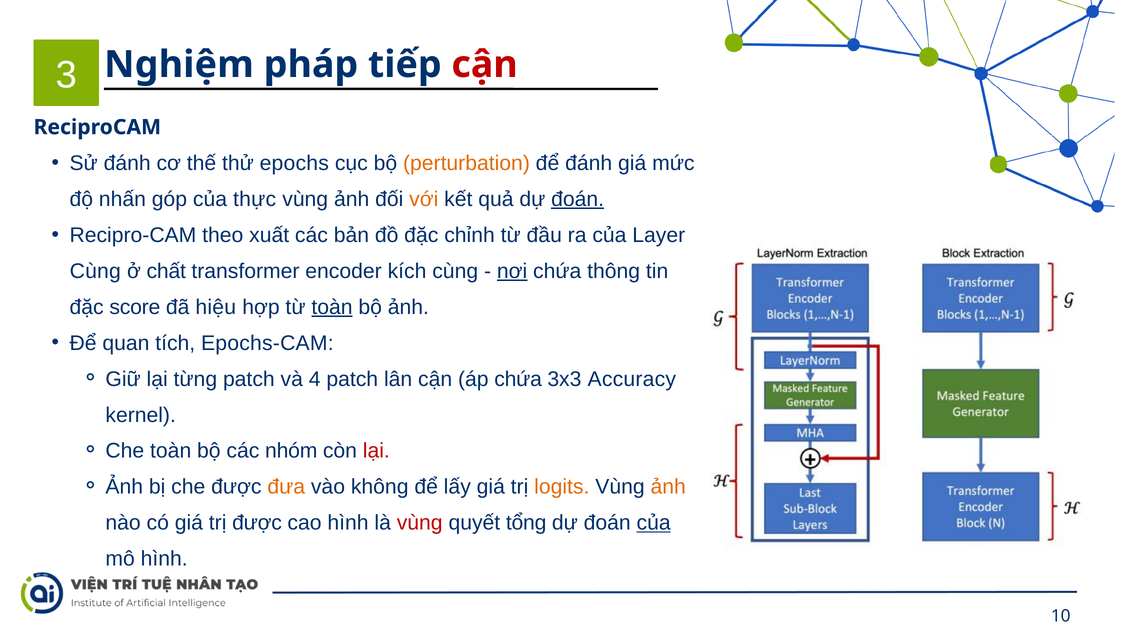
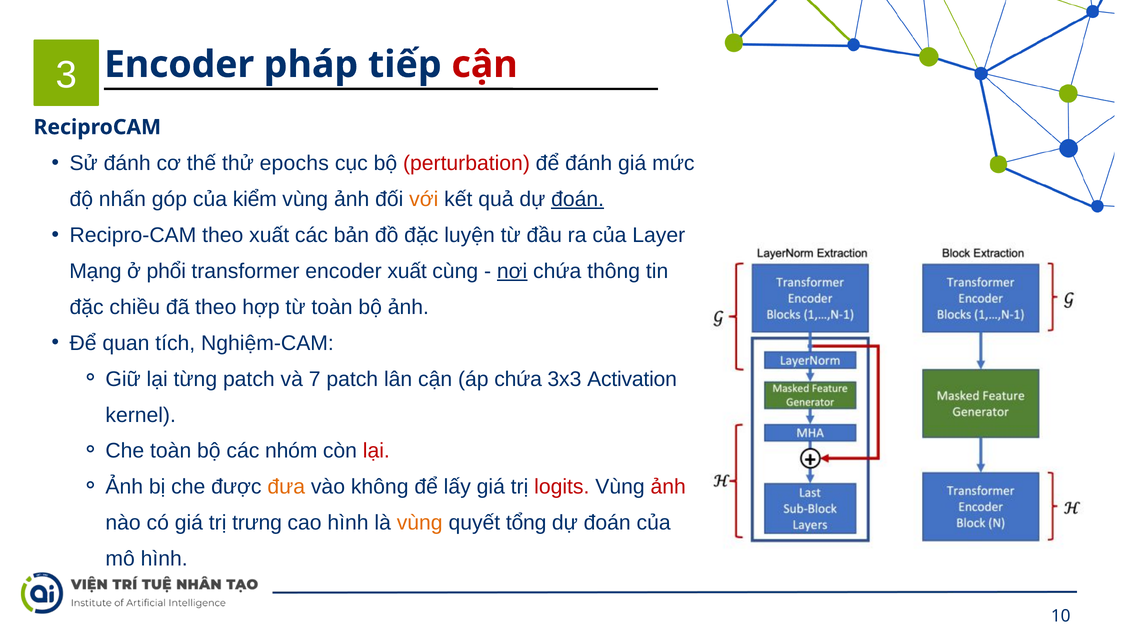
Nghiệm at (179, 65): Nghiệm -> Encoder
perturbation colour: orange -> red
thực: thực -> kiểm
chỉnh: chỉnh -> luyện
Cùng at (95, 271): Cùng -> Mạng
chất: chất -> phổi
encoder kích: kích -> xuất
score: score -> chiều
đã hiệu: hiệu -> theo
toàn at (332, 307) underline: present -> none
Epochs-CAM: Epochs-CAM -> Nghiệm-CAM
4: 4 -> 7
Accuracy: Accuracy -> Activation
logits colour: orange -> red
ảnh at (668, 487) colour: orange -> red
trị được: được -> trưng
vùng at (420, 523) colour: red -> orange
của at (654, 523) underline: present -> none
